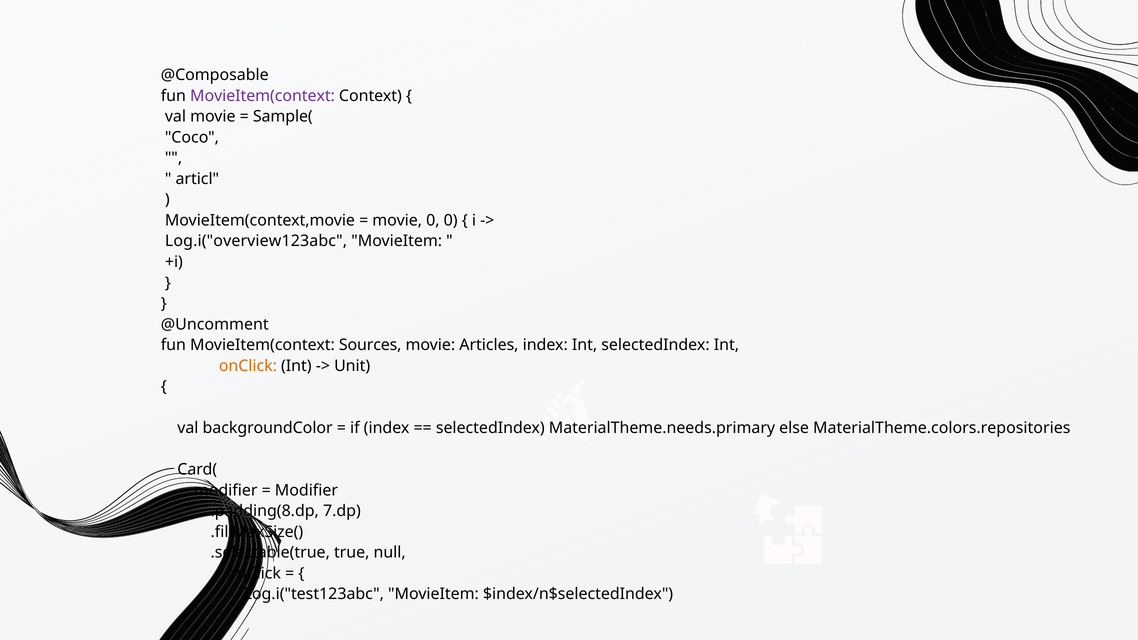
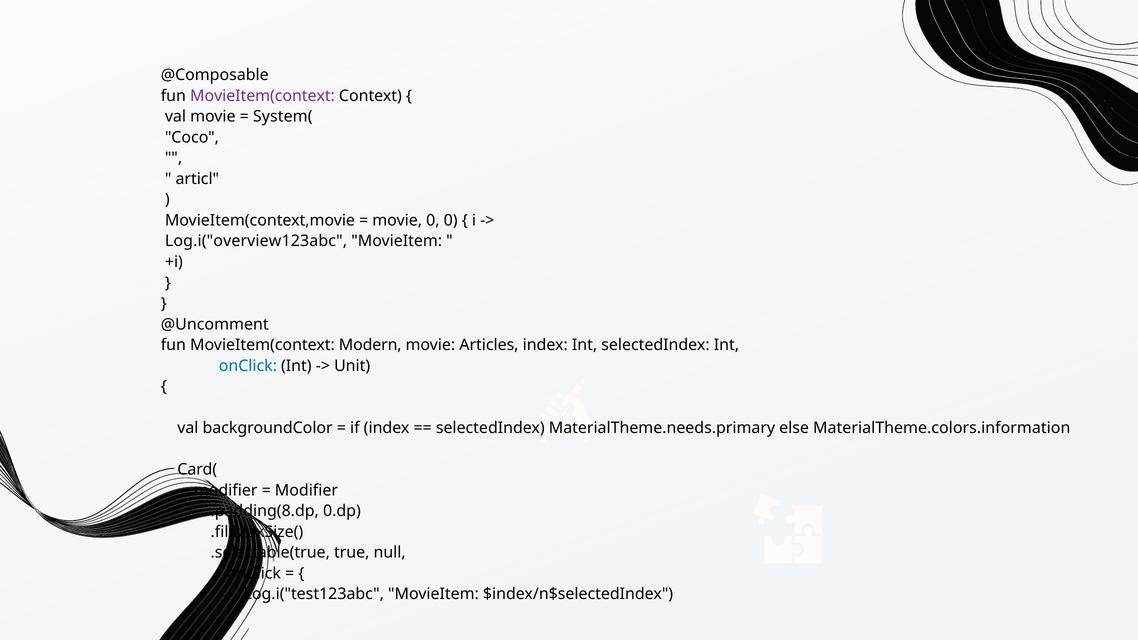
Sample(: Sample( -> System(
Sources: Sources -> Modern
onClick at (248, 366) colour: orange -> blue
MaterialTheme.colors.repositories: MaterialTheme.colors.repositories -> MaterialTheme.colors.information
7.dp: 7.dp -> 0.dp
